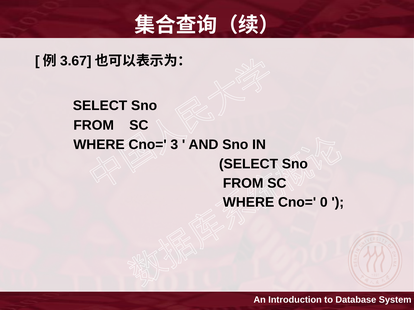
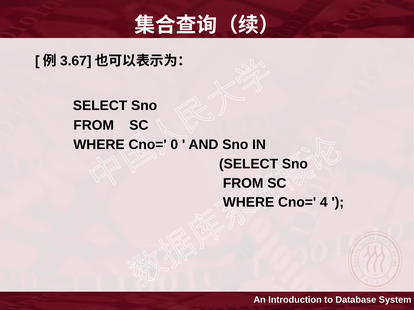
3: 3 -> 0
0: 0 -> 4
